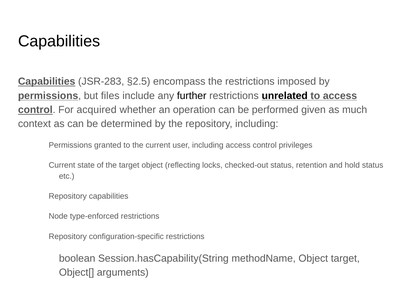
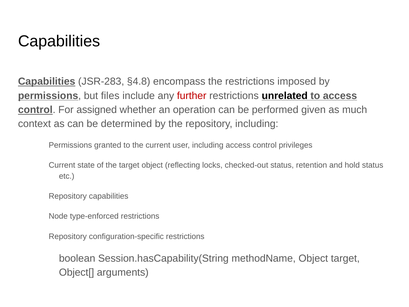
§2.5: §2.5 -> §4.8
further colour: black -> red
acquired: acquired -> assigned
